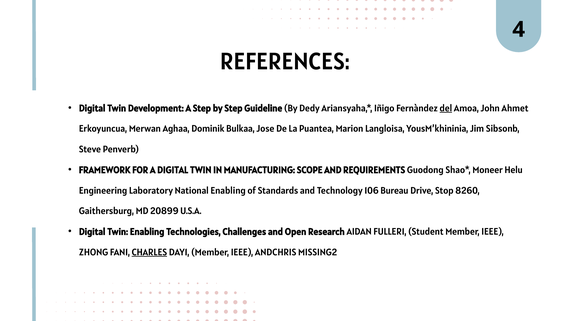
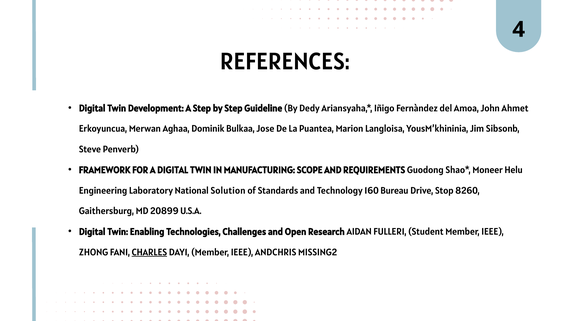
del underline: present -> none
National Enabling: Enabling -> Solution
106: 106 -> 160
